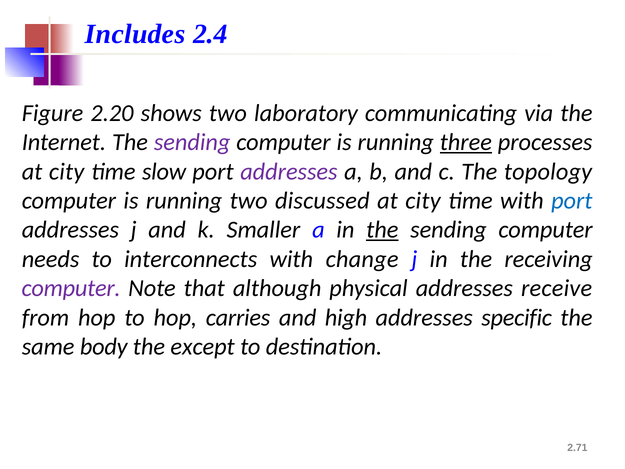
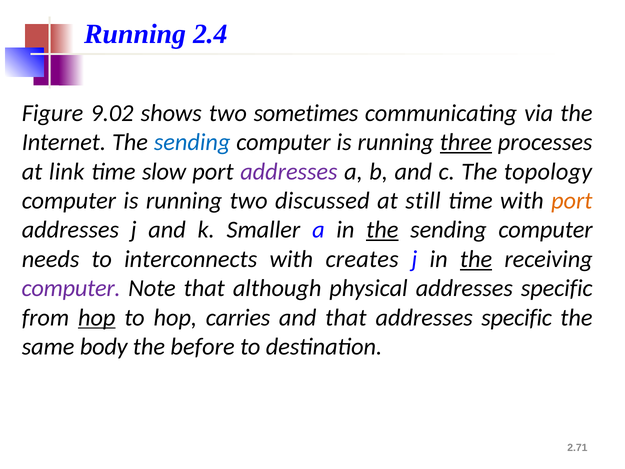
Includes at (135, 34): Includes -> Running
2.20: 2.20 -> 9.02
laboratory: laboratory -> sometimes
sending at (192, 142) colour: purple -> blue
city at (67, 171): city -> link
city at (423, 201): city -> still
port at (572, 201) colour: blue -> orange
change: change -> creates
the at (476, 259) underline: none -> present
physical addresses receive: receive -> specific
hop at (97, 317) underline: none -> present
and high: high -> that
except: except -> before
